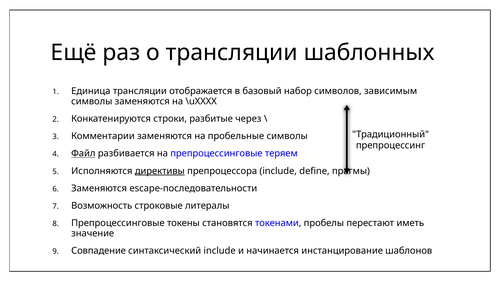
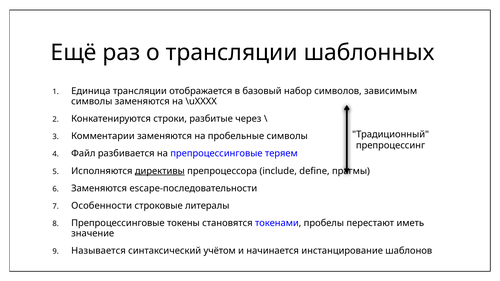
Файл underline: present -> none
Возможность: Возможность -> Особенности
Совпадение: Совпадение -> Называется
синтаксический include: include -> учётом
